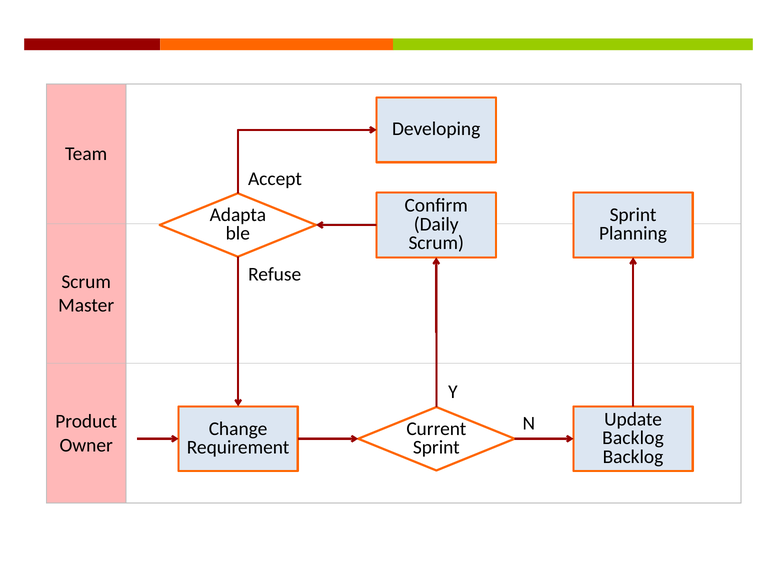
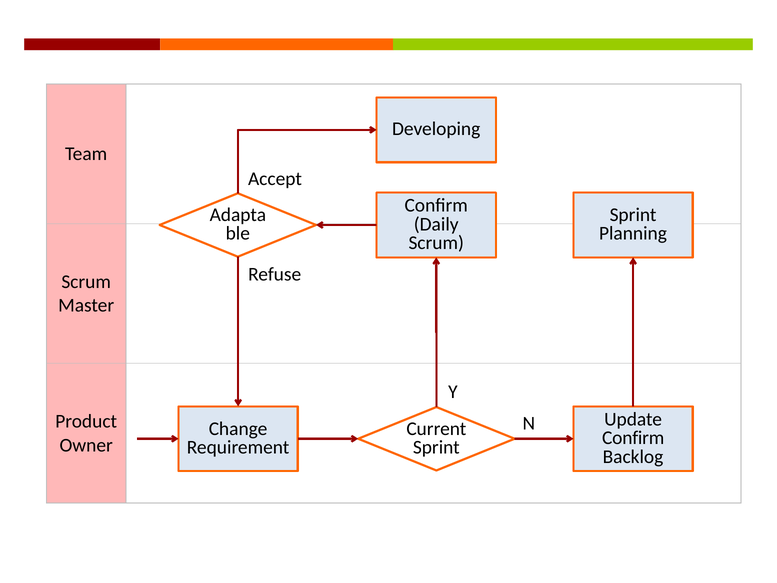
Backlog at (633, 438): Backlog -> Confirm
